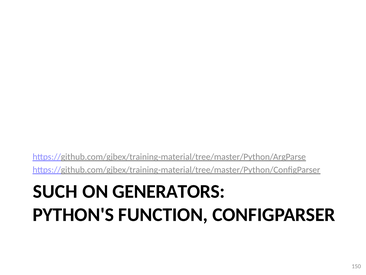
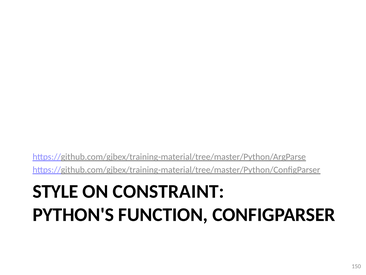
SUCH: SUCH -> STYLE
GENERATORS: GENERATORS -> CONSTRAINT
